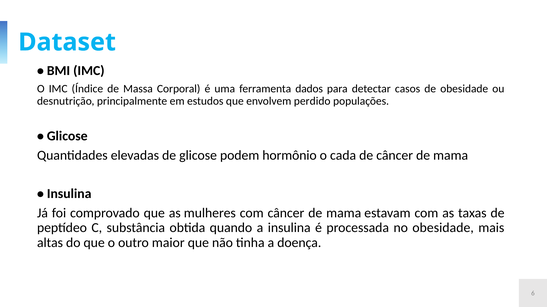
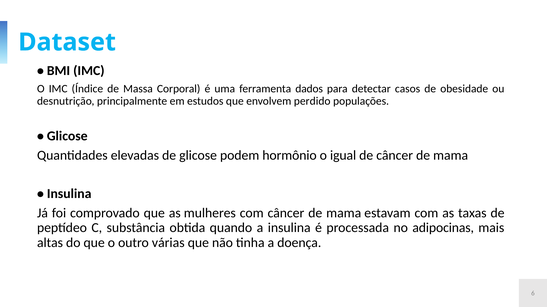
cada: cada -> igual
no obesidade: obesidade -> adipocinas
maior: maior -> várias
